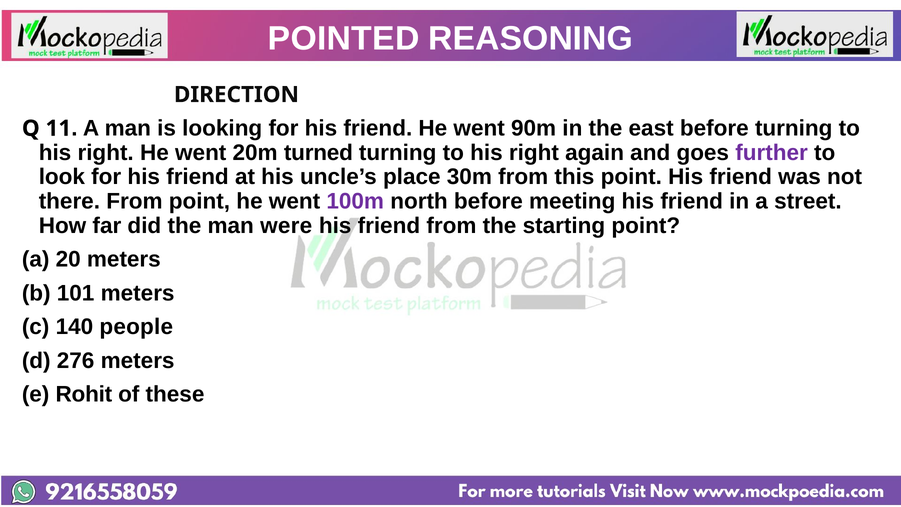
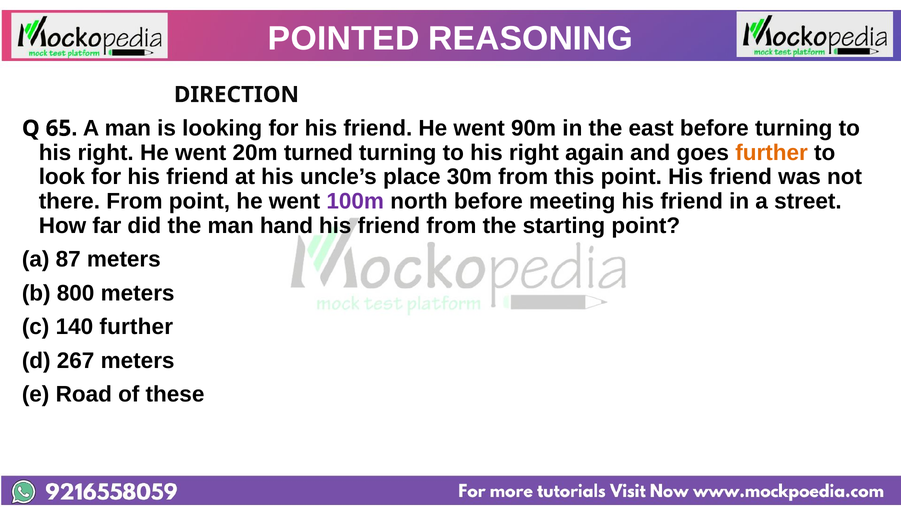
11: 11 -> 65
further at (772, 153) colour: purple -> orange
were: were -> hand
20: 20 -> 87
101: 101 -> 800
140 people: people -> further
276: 276 -> 267
Rohit: Rohit -> Road
